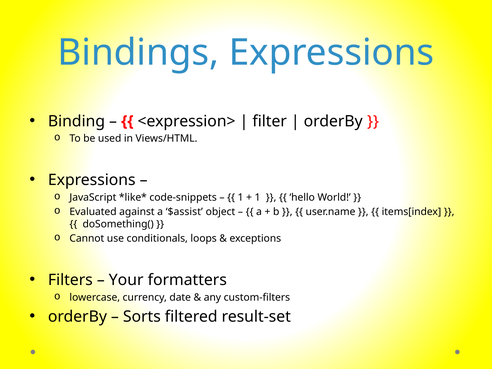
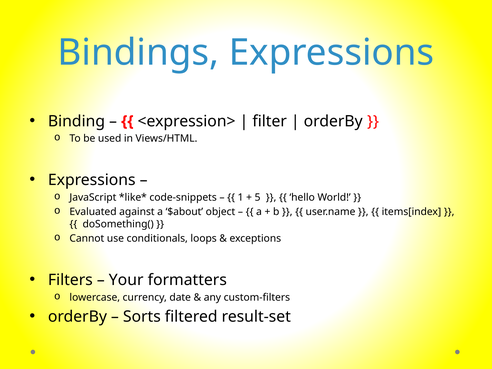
1 at (258, 197): 1 -> 5
$assist: $assist -> $about
